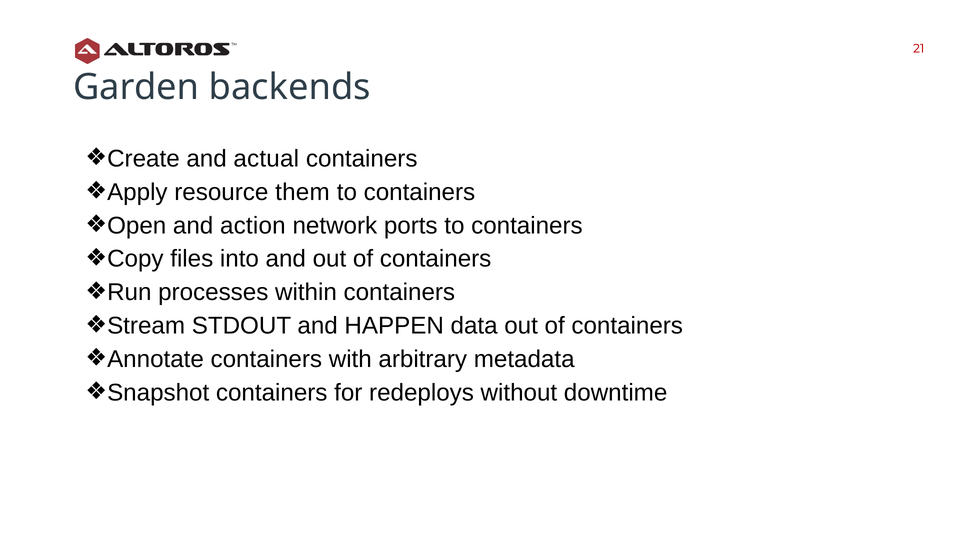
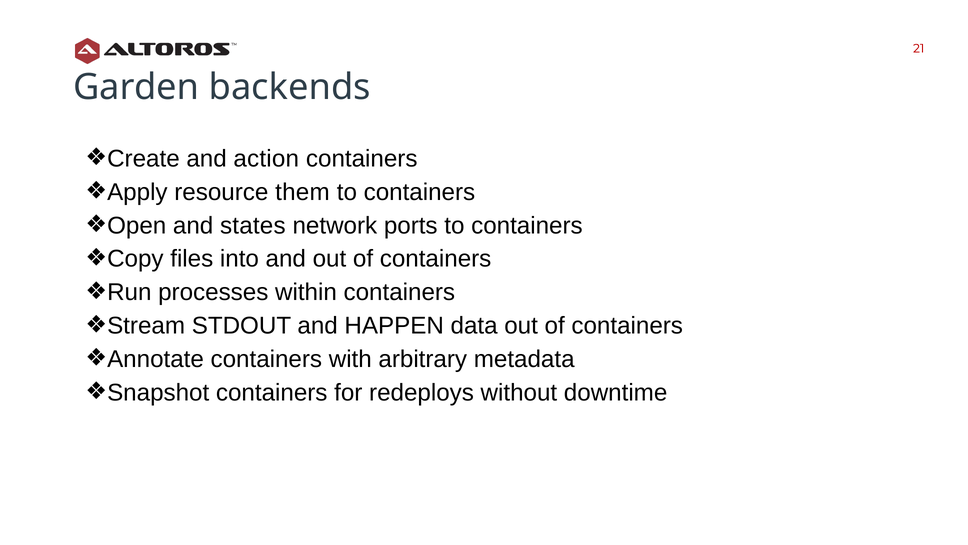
actual: actual -> action
action: action -> states
